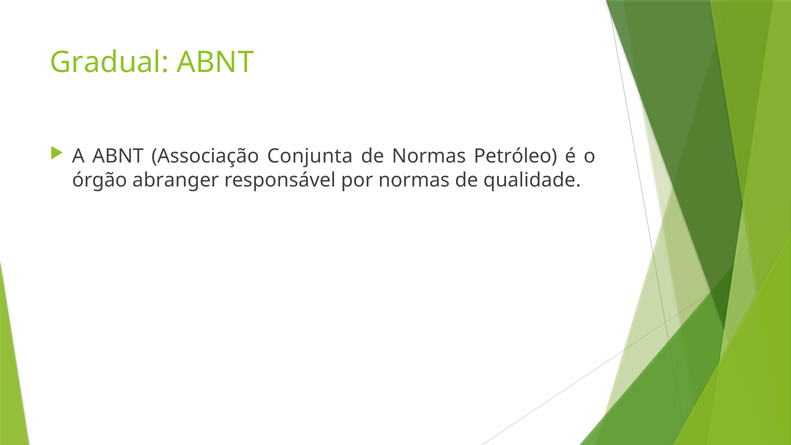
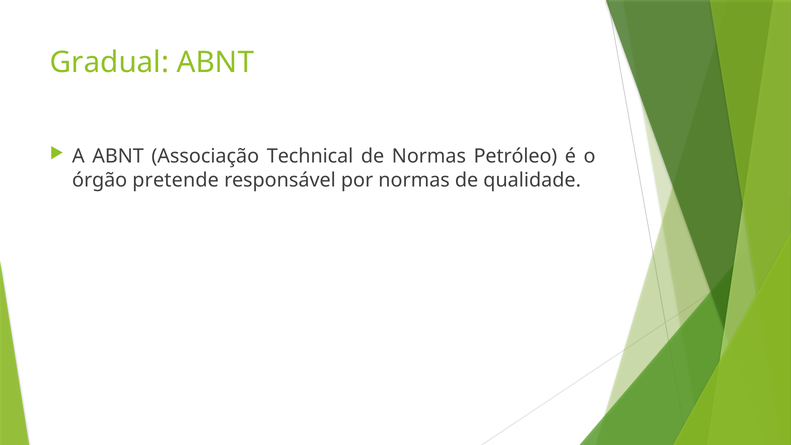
Conjunta: Conjunta -> Technical
abranger: abranger -> pretende
